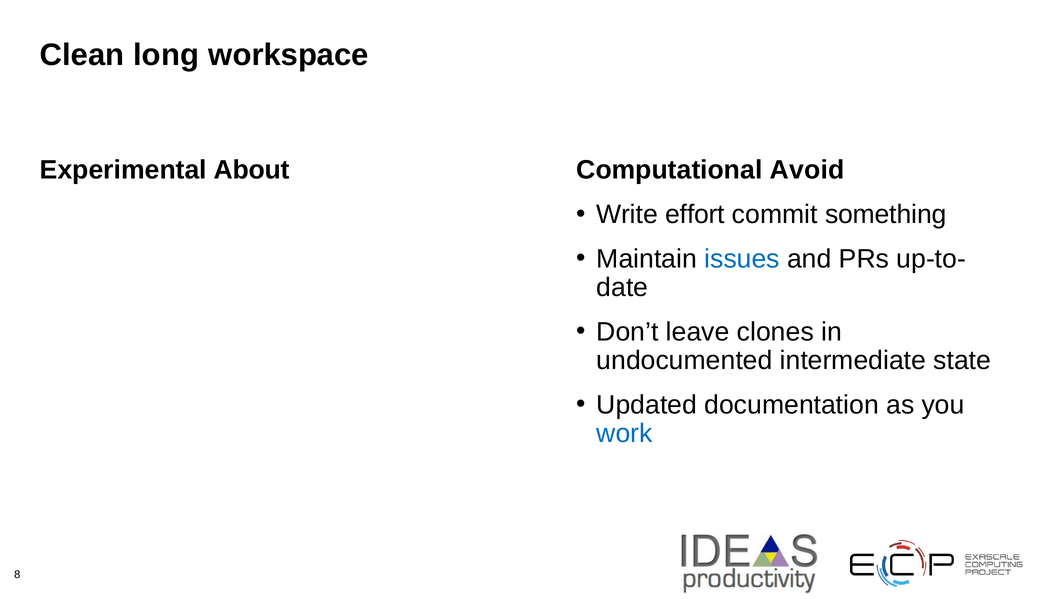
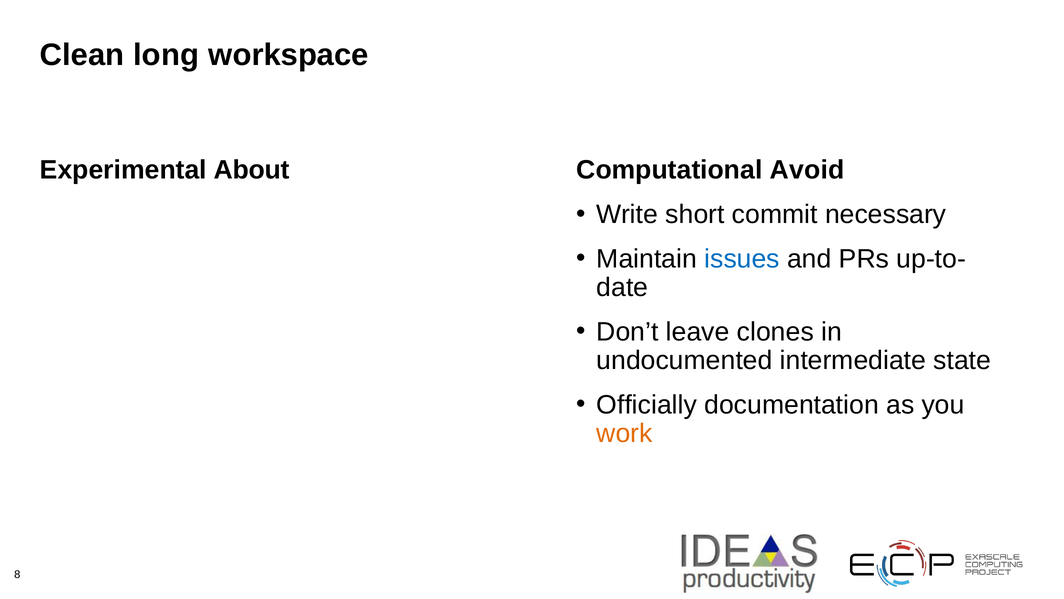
effort: effort -> short
something: something -> necessary
Updated: Updated -> Officially
work colour: blue -> orange
